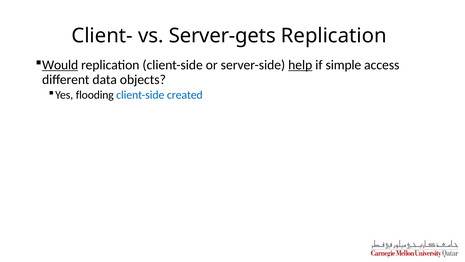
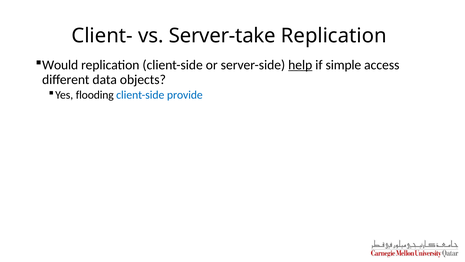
Server-gets: Server-gets -> Server-take
Would underline: present -> none
created: created -> provide
